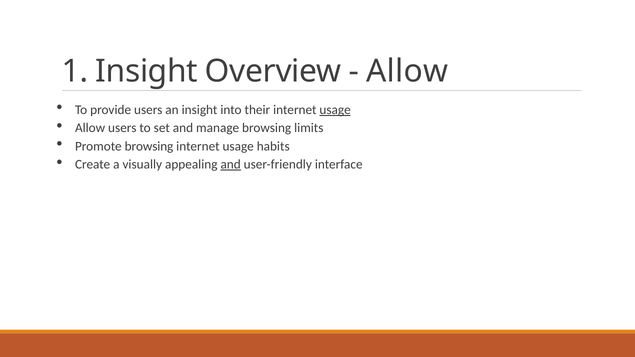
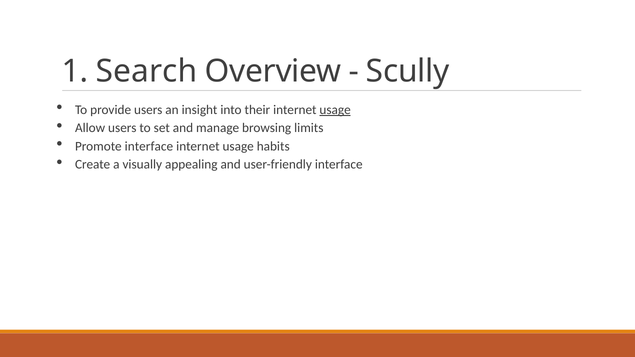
1 Insight: Insight -> Search
Allow at (407, 71): Allow -> Scully
Promote browsing: browsing -> interface
and at (231, 165) underline: present -> none
